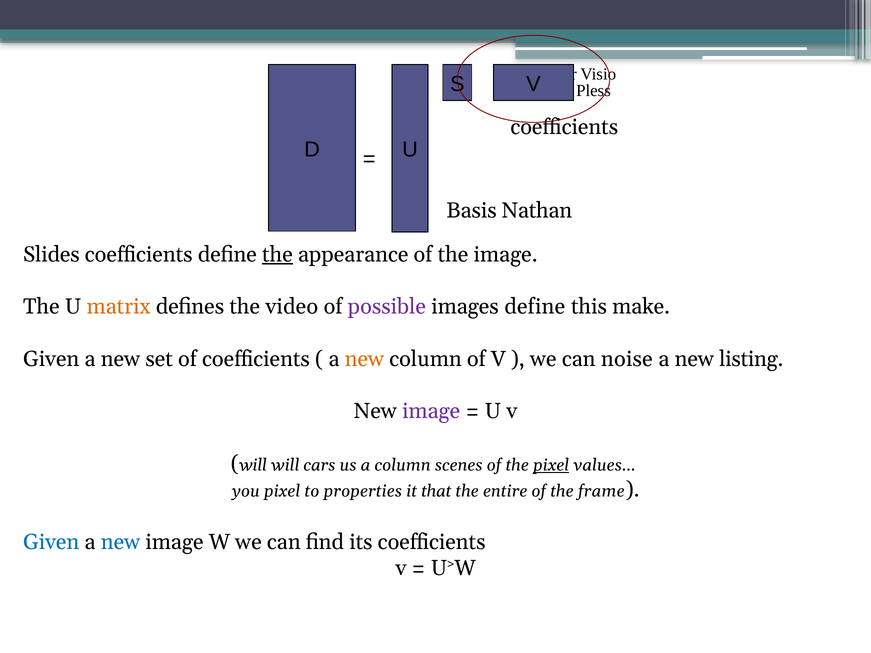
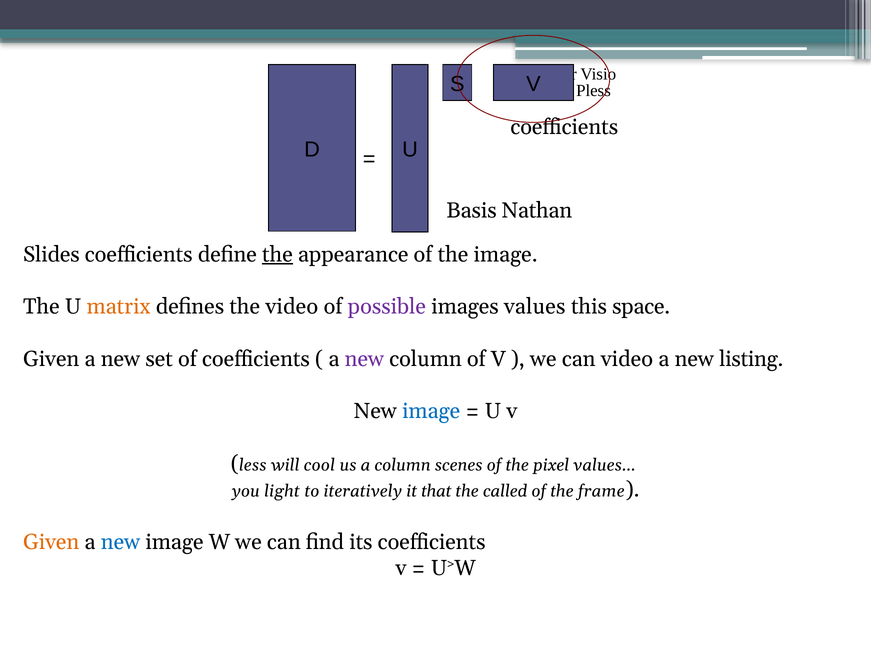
images define: define -> values
make: make -> space
new at (364, 359) colour: orange -> purple
can noise: noise -> video
image at (431, 411) colour: purple -> blue
will at (253, 465): will -> less
cars: cars -> cool
pixel at (551, 465) underline: present -> none
you pixel: pixel -> light
properties: properties -> iteratively
entire: entire -> called
Given at (51, 542) colour: blue -> orange
